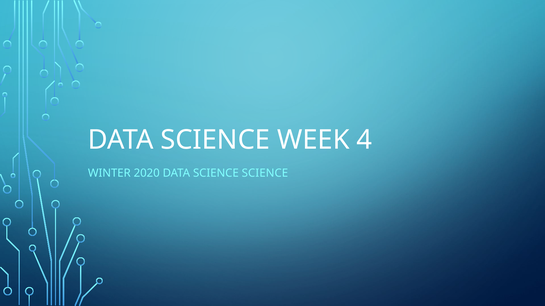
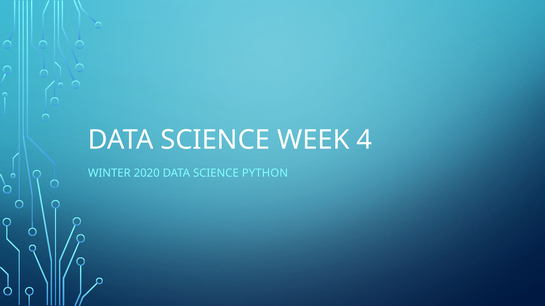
SCIENCE SCIENCE: SCIENCE -> PYTHON
